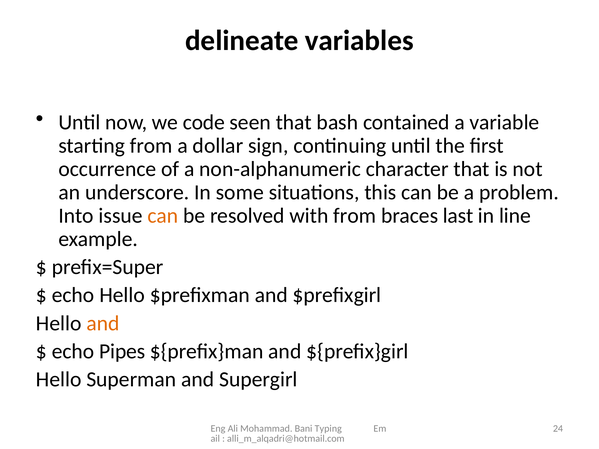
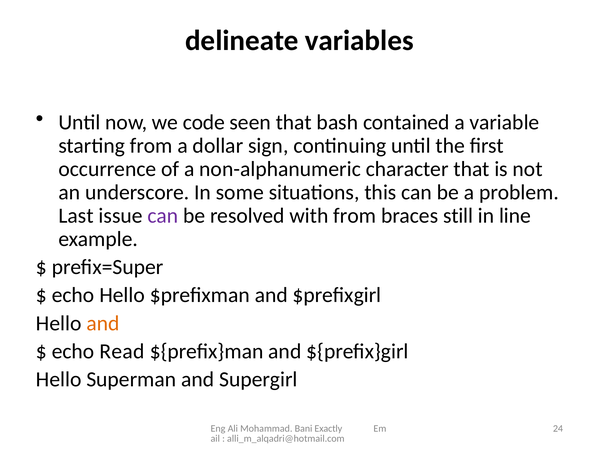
Into: Into -> Last
can at (163, 216) colour: orange -> purple
last: last -> still
Pipes: Pipes -> Read
Typing: Typing -> Exactly
